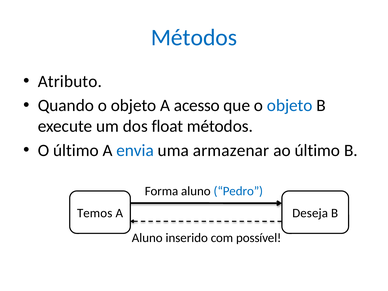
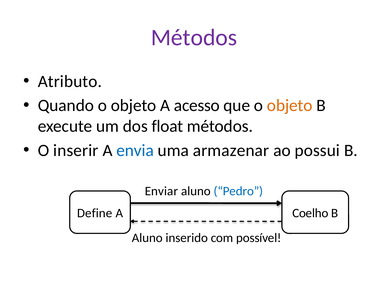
Métodos at (194, 38) colour: blue -> purple
objeto at (290, 106) colour: blue -> orange
O último: último -> inserir
ao último: último -> possui
Forma: Forma -> Enviar
Temos: Temos -> Define
Deseja: Deseja -> Coelho
